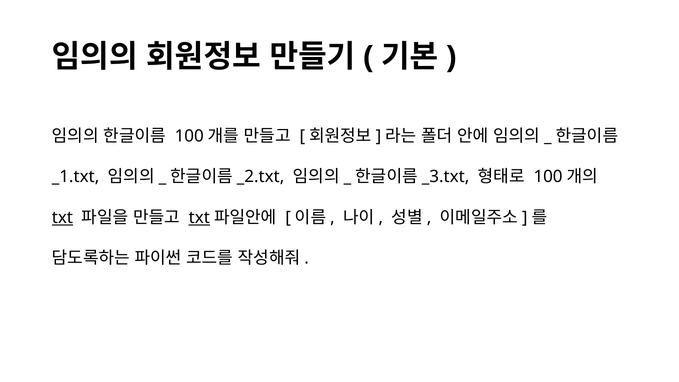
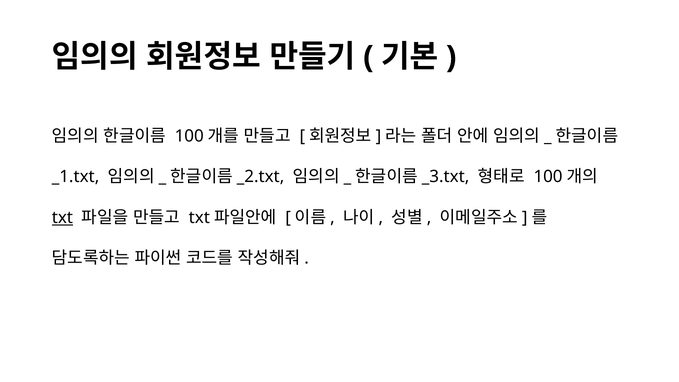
txt at (199, 217) underline: present -> none
